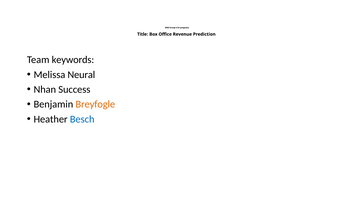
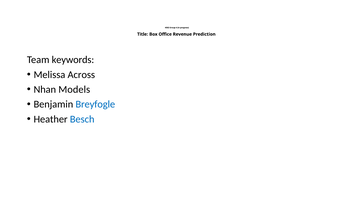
Neural: Neural -> Across
Success: Success -> Models
Breyfogle colour: orange -> blue
